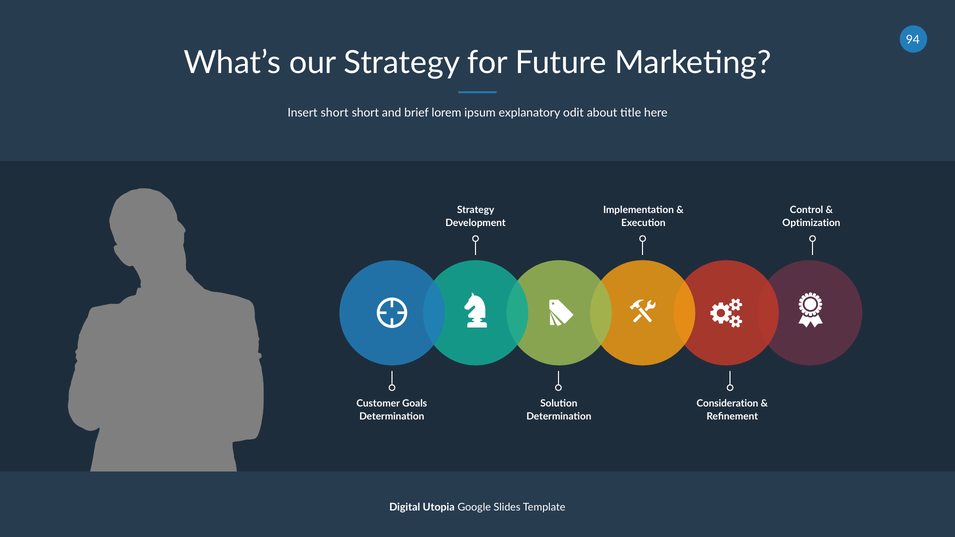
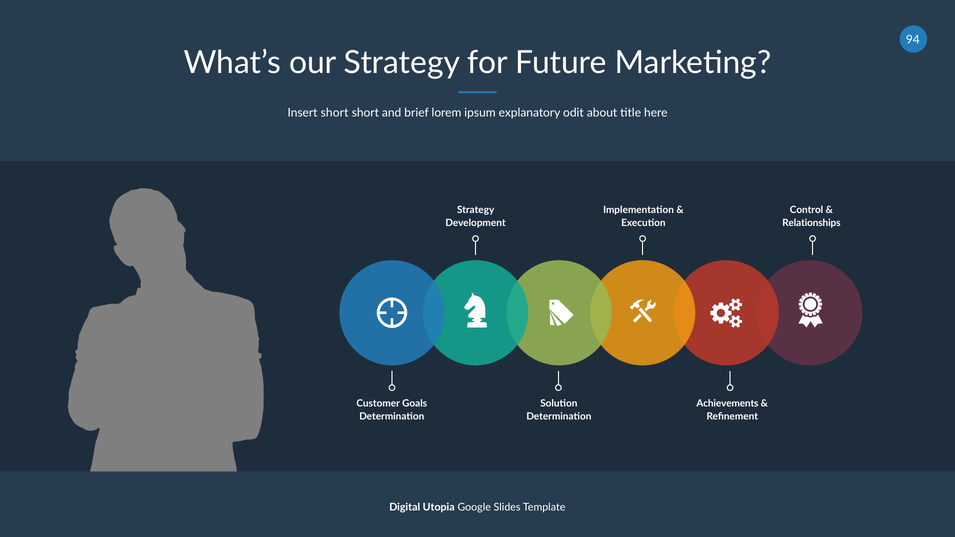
Optimization: Optimization -> Relationships
Consideration: Consideration -> Achievements
